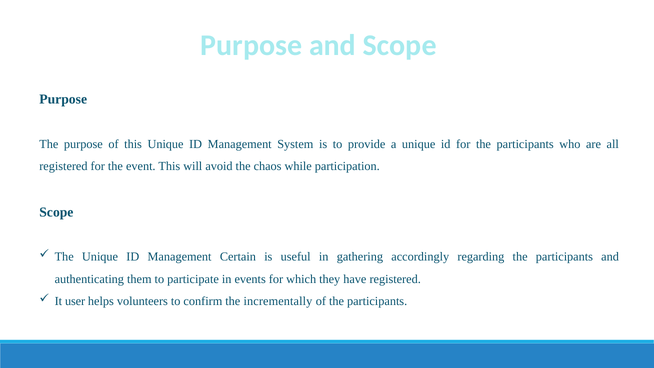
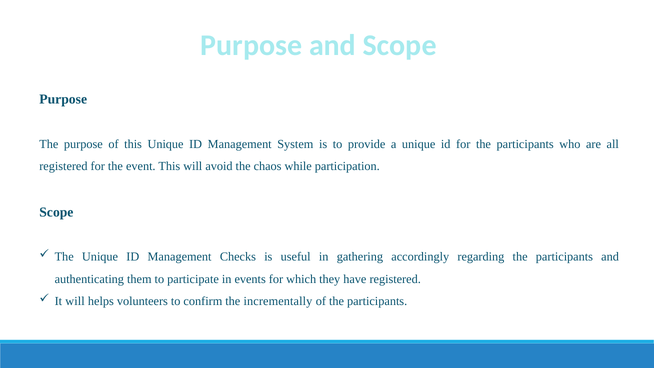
Certain: Certain -> Checks
It user: user -> will
